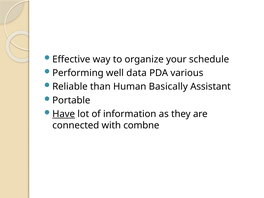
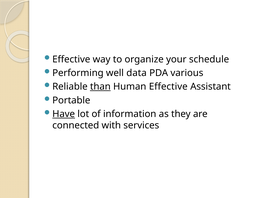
than underline: none -> present
Human Basically: Basically -> Effective
combne: combne -> services
